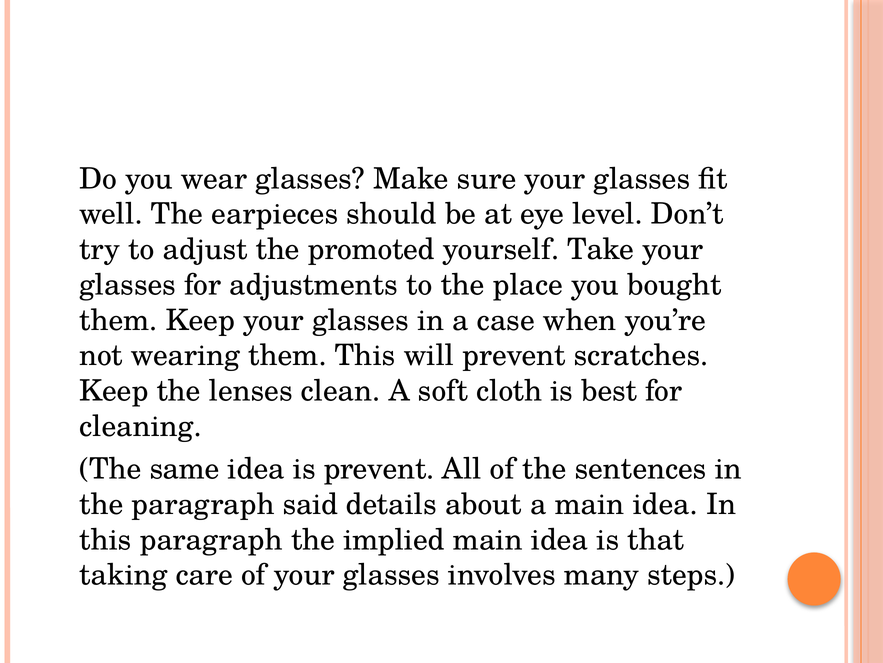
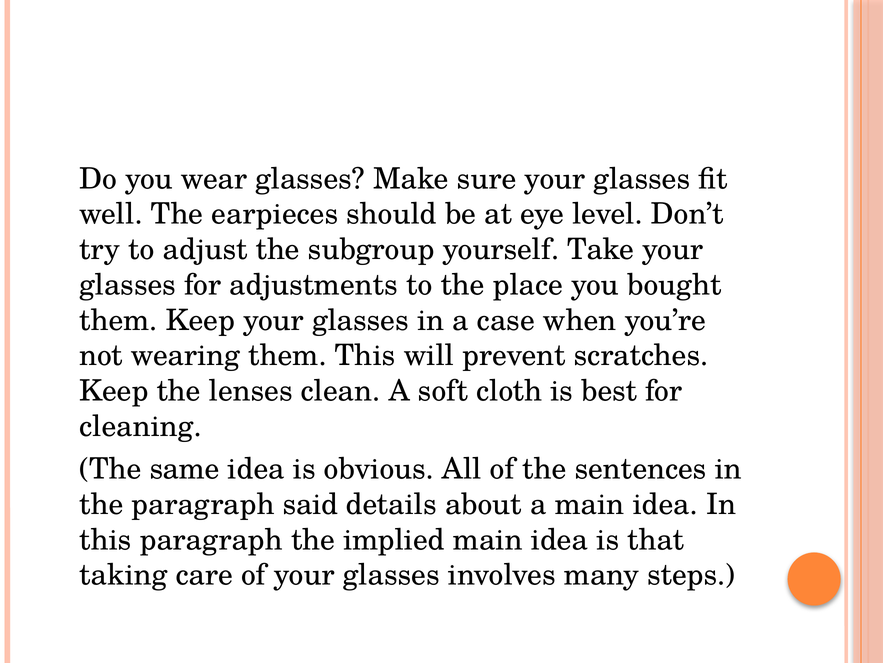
promoted: promoted -> subgroup
is prevent: prevent -> obvious
